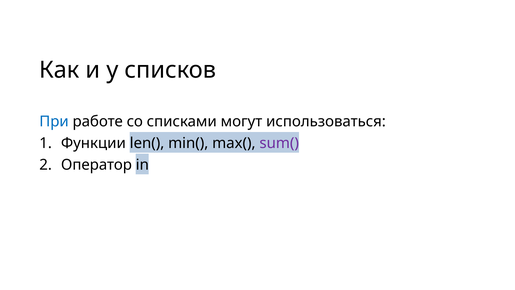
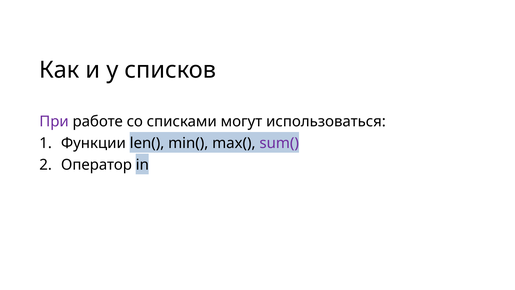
При colour: blue -> purple
